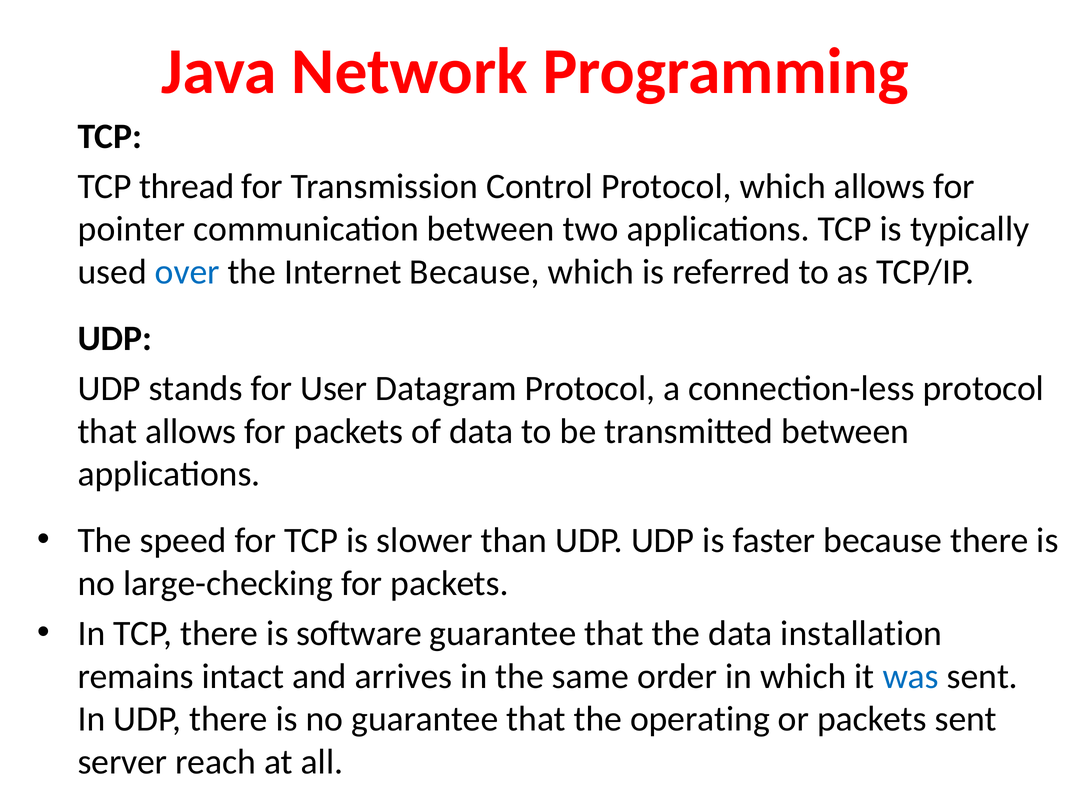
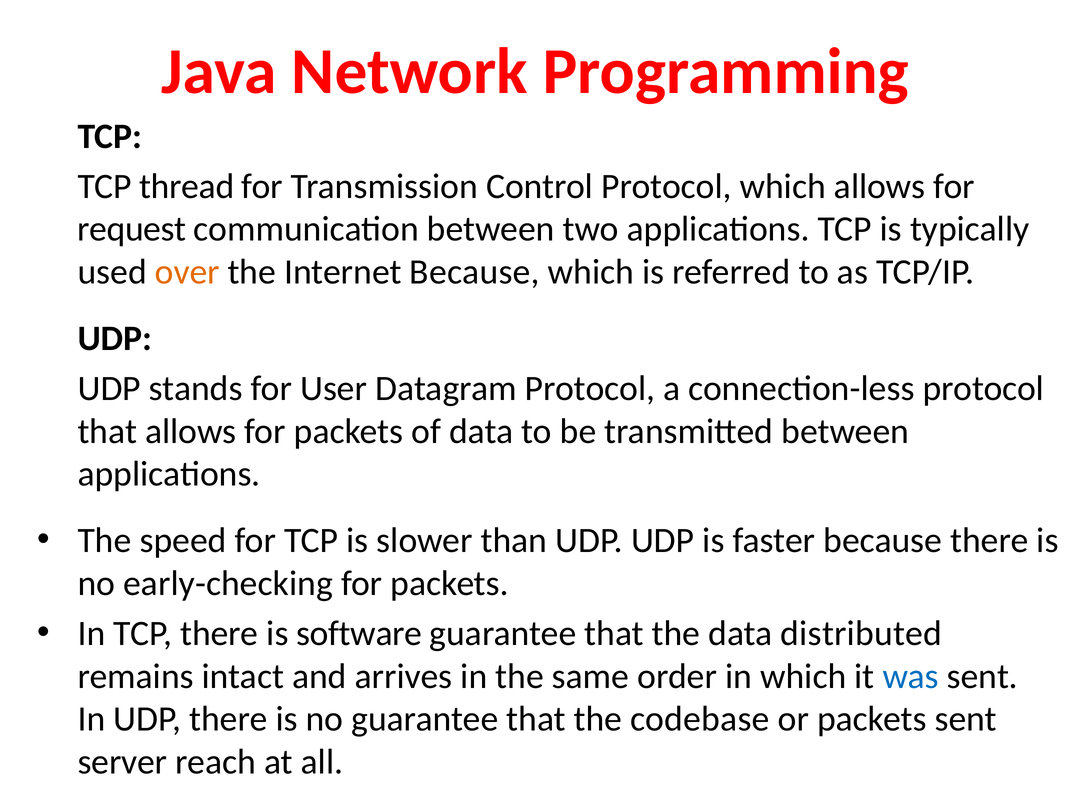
pointer: pointer -> request
over colour: blue -> orange
large-checking: large-checking -> early-checking
installation: installation -> distributed
operating: operating -> codebase
